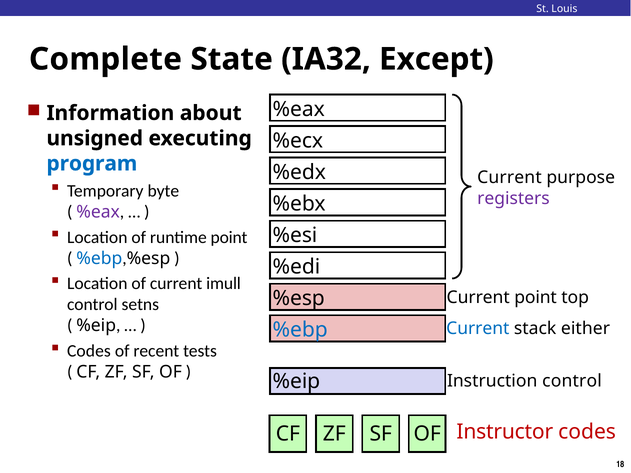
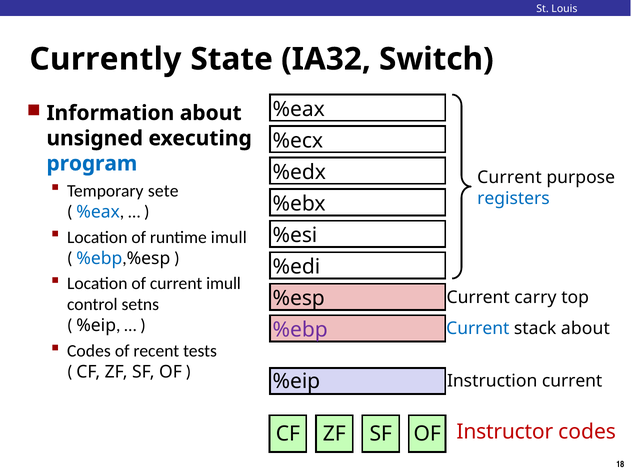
Complete: Complete -> Currently
Except: Except -> Switch
byte: byte -> sete
registers colour: purple -> blue
%eax at (98, 212) colour: purple -> blue
runtime point: point -> imull
Current point: point -> carry
stack either: either -> about
%ebp at (300, 330) colour: blue -> purple
Instruction control: control -> current
